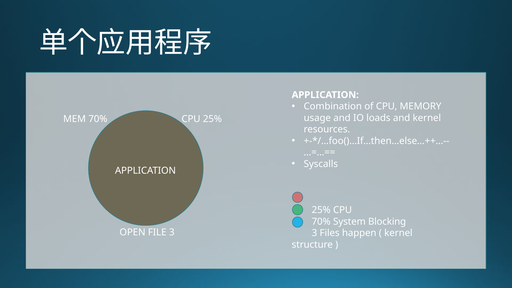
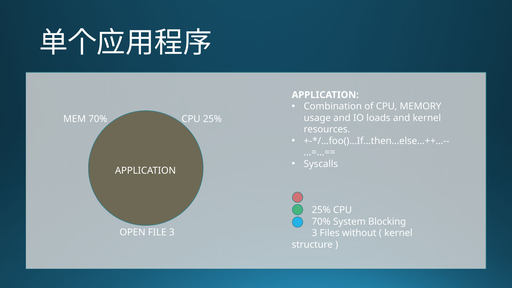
happen: happen -> without
